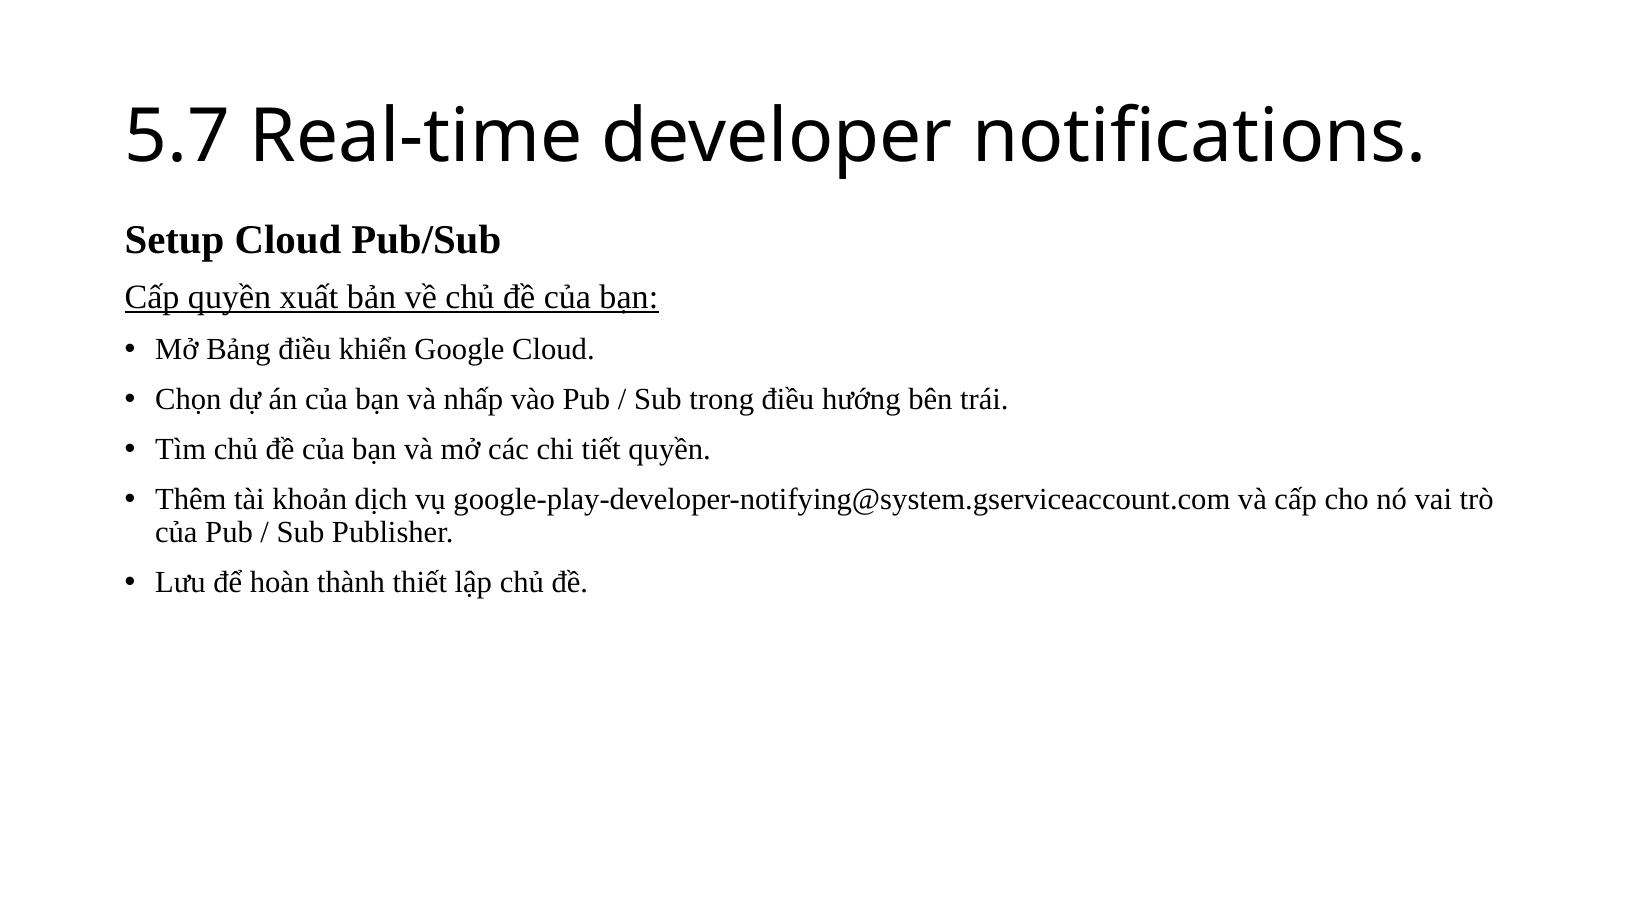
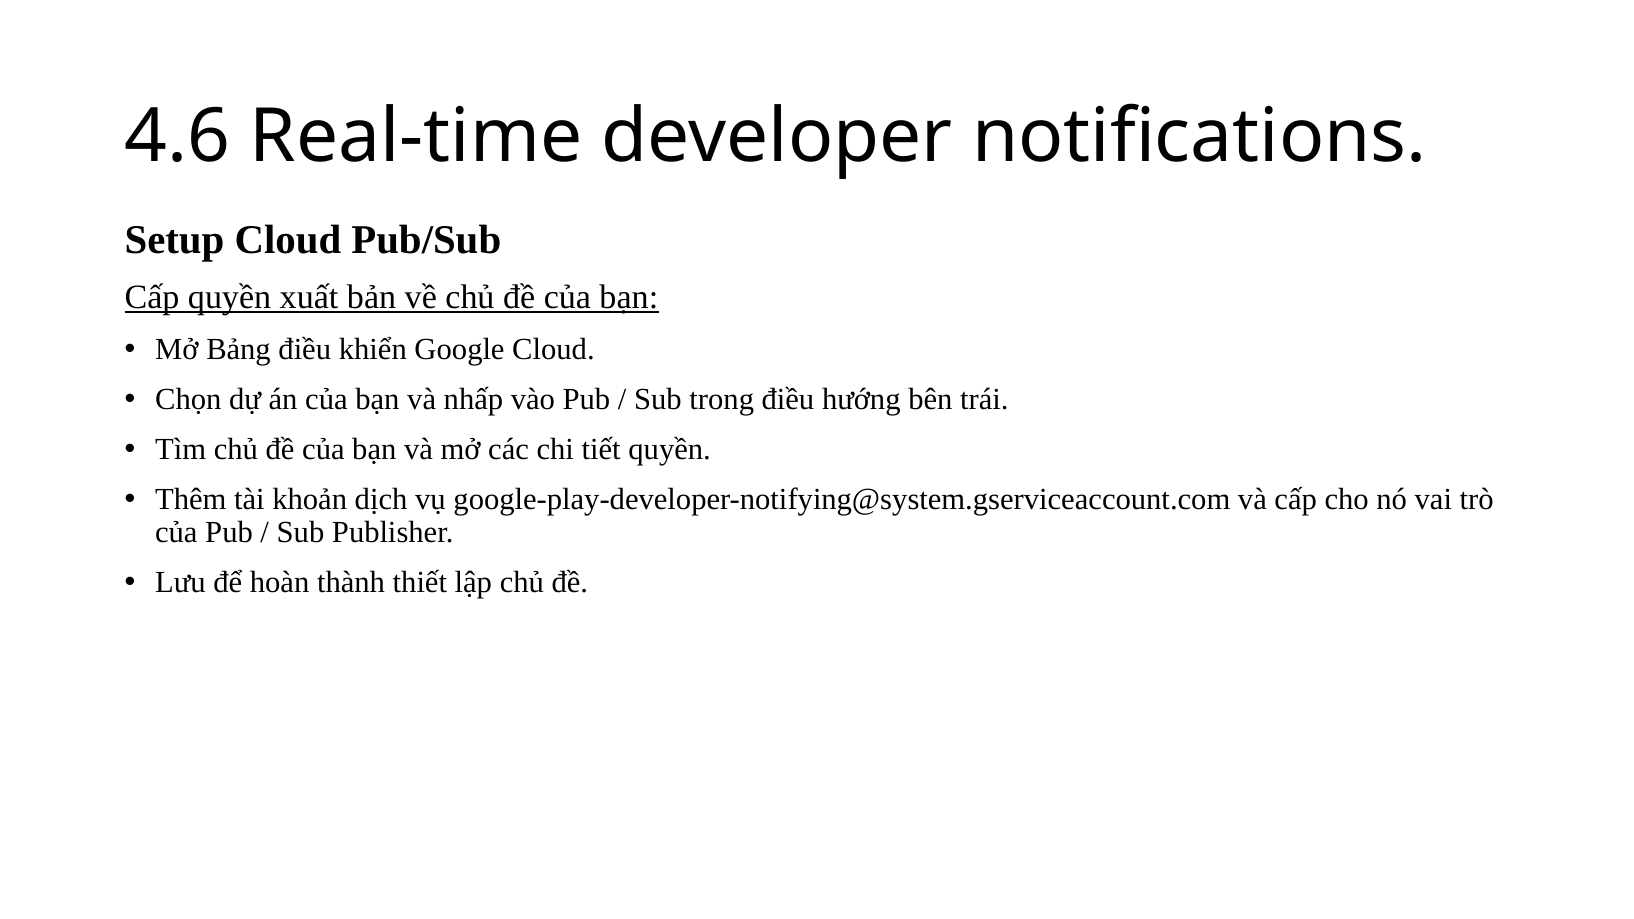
5.7: 5.7 -> 4.6
